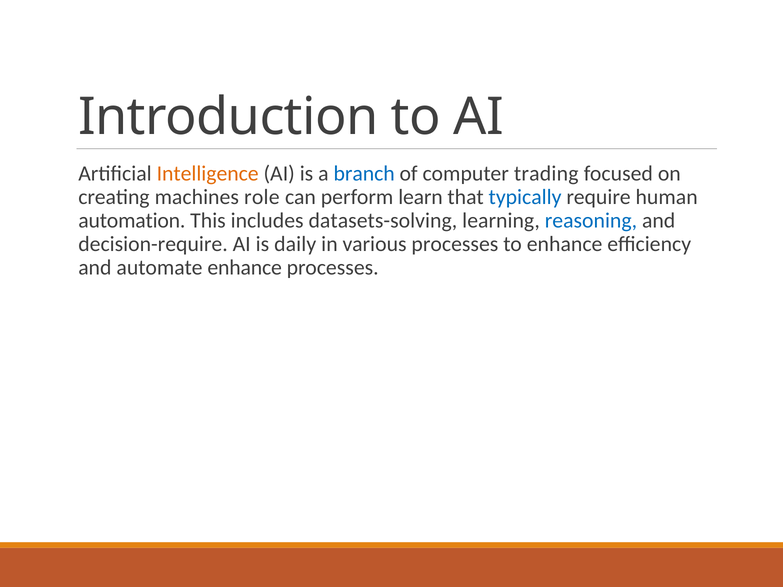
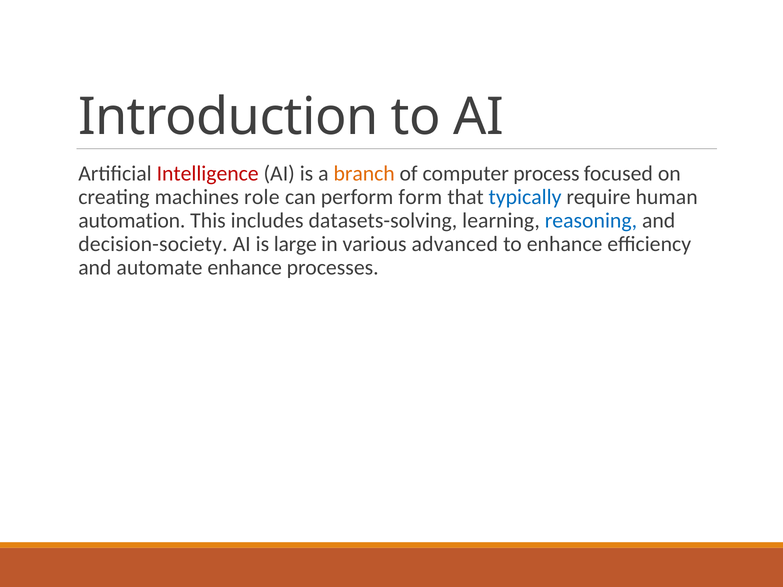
Intelligence colour: orange -> red
branch colour: blue -> orange
trading: trading -> process
learn: learn -> form
decision-require: decision-require -> decision-society
daily: daily -> large
various processes: processes -> advanced
